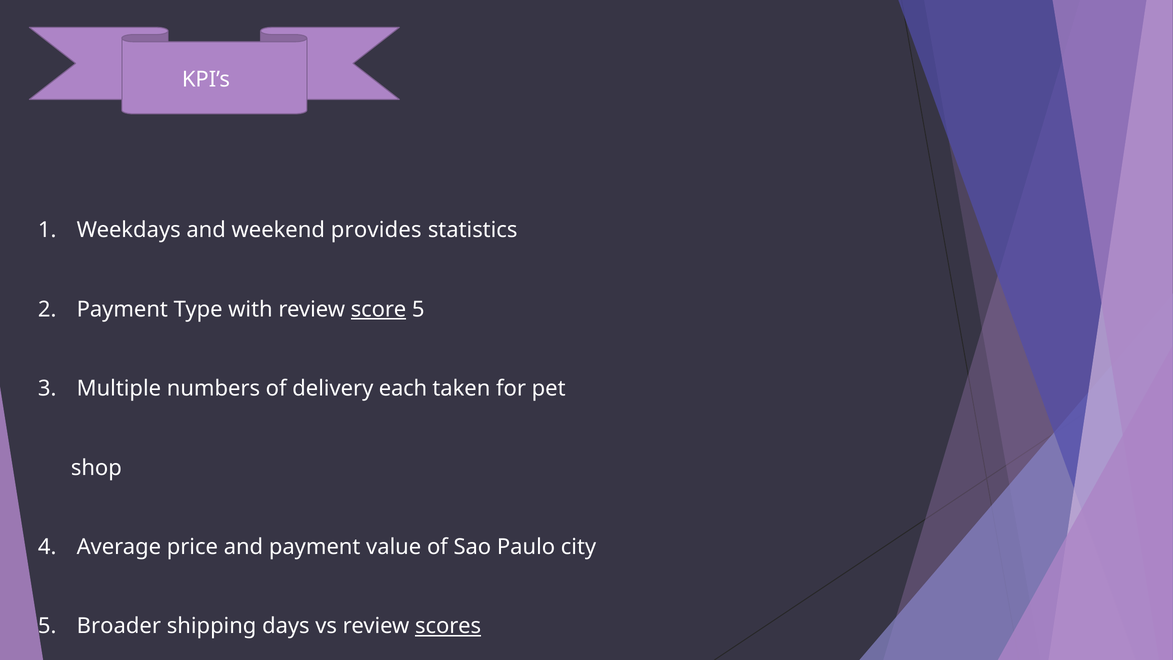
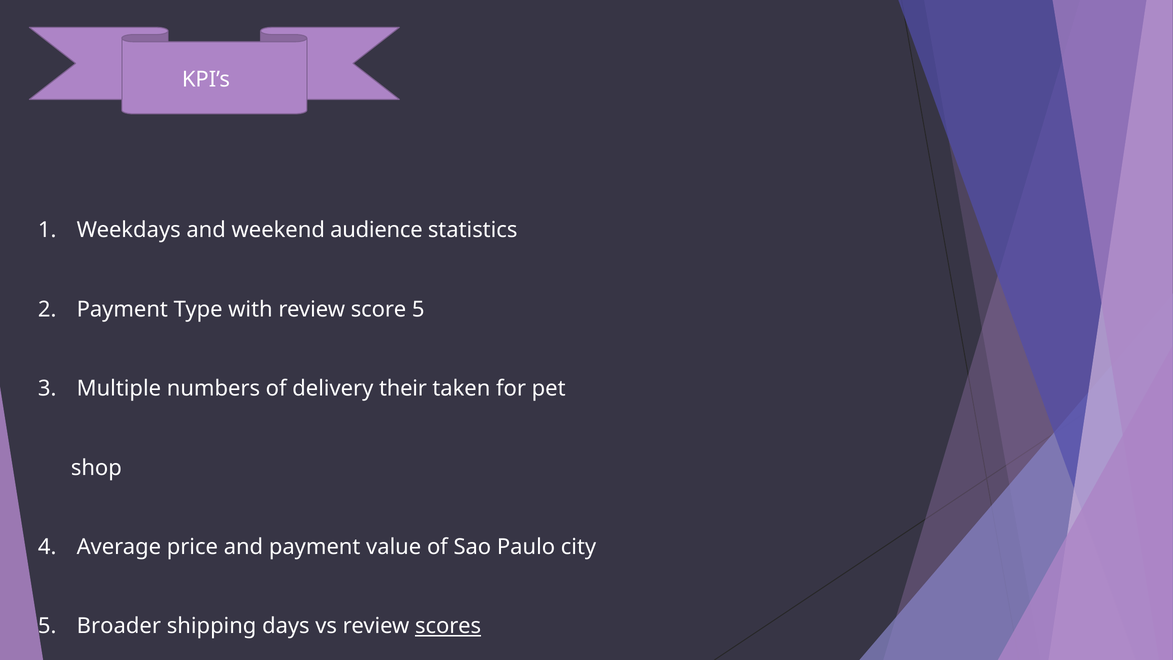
provides: provides -> audience
score underline: present -> none
each: each -> their
